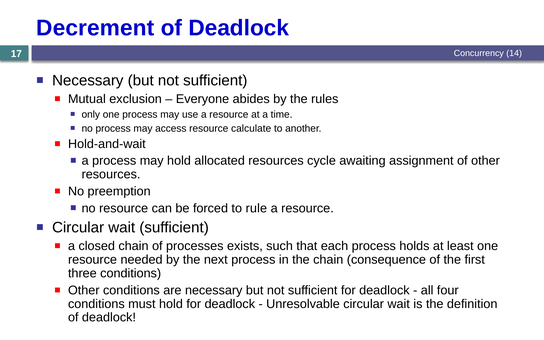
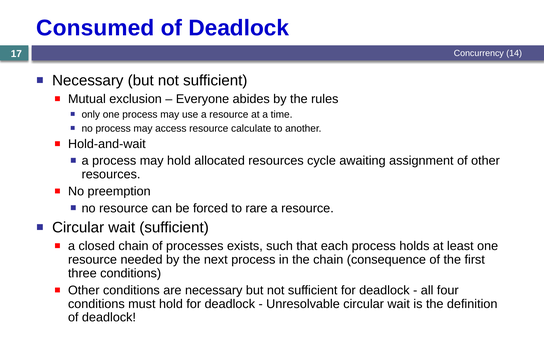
Decrement: Decrement -> Consumed
rule: rule -> rare
